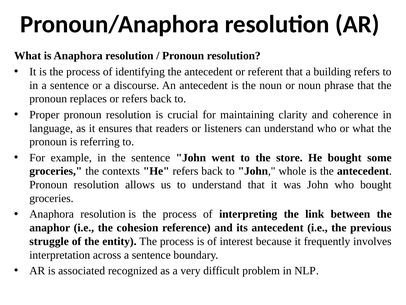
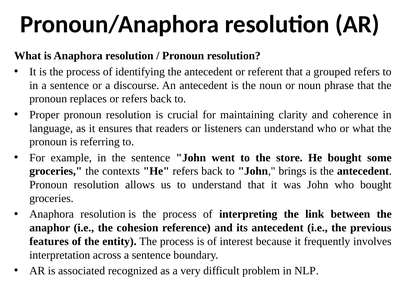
building: building -> grouped
whole: whole -> brings
struggle: struggle -> features
